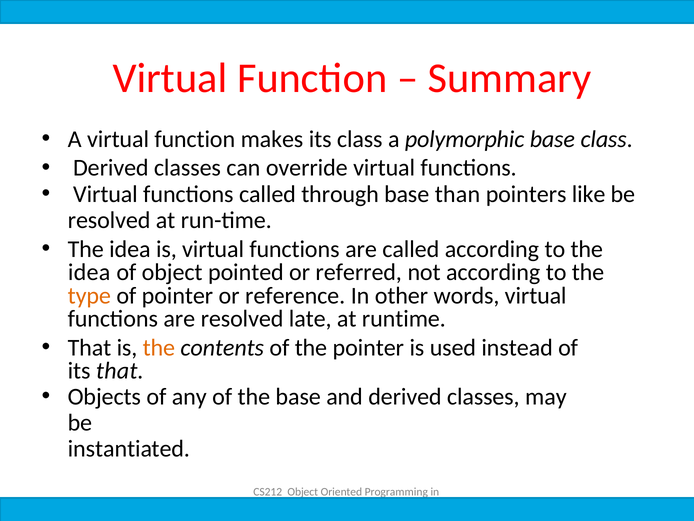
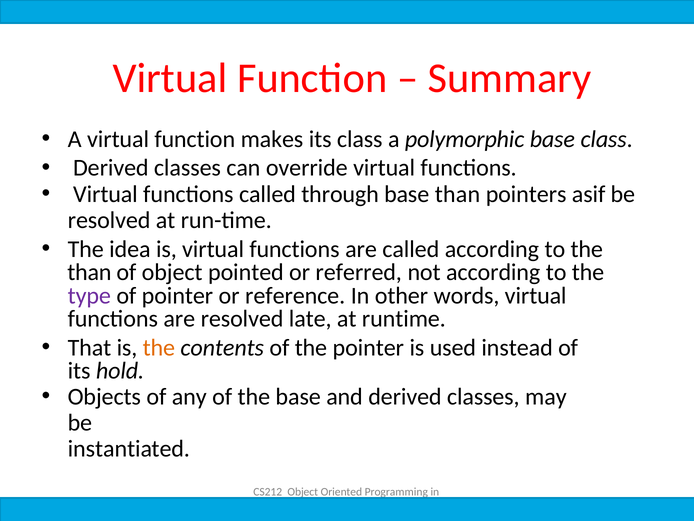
like: like -> asif
idea at (89, 272): idea -> than
type colour: orange -> purple
its that: that -> hold
